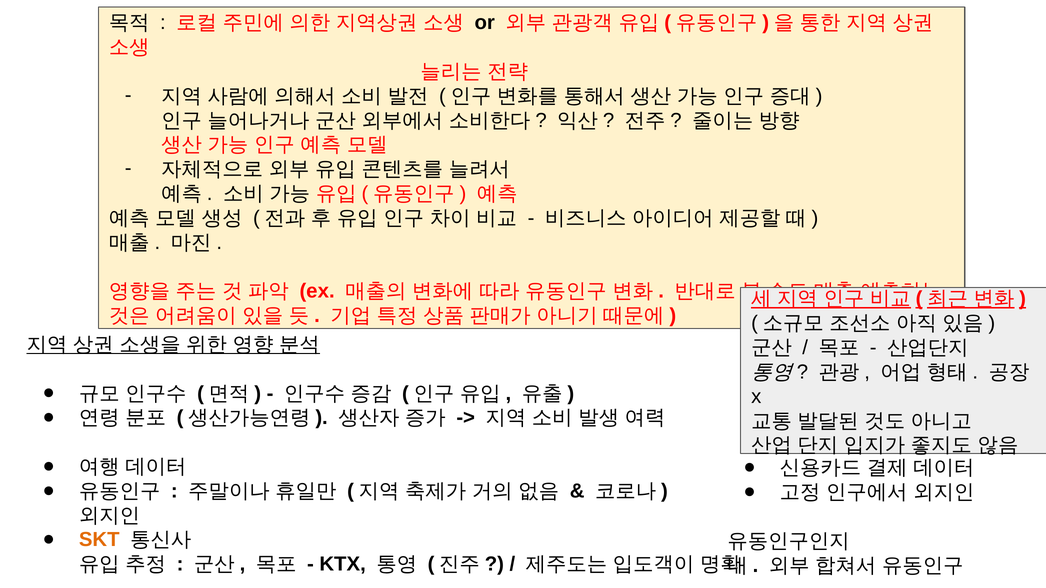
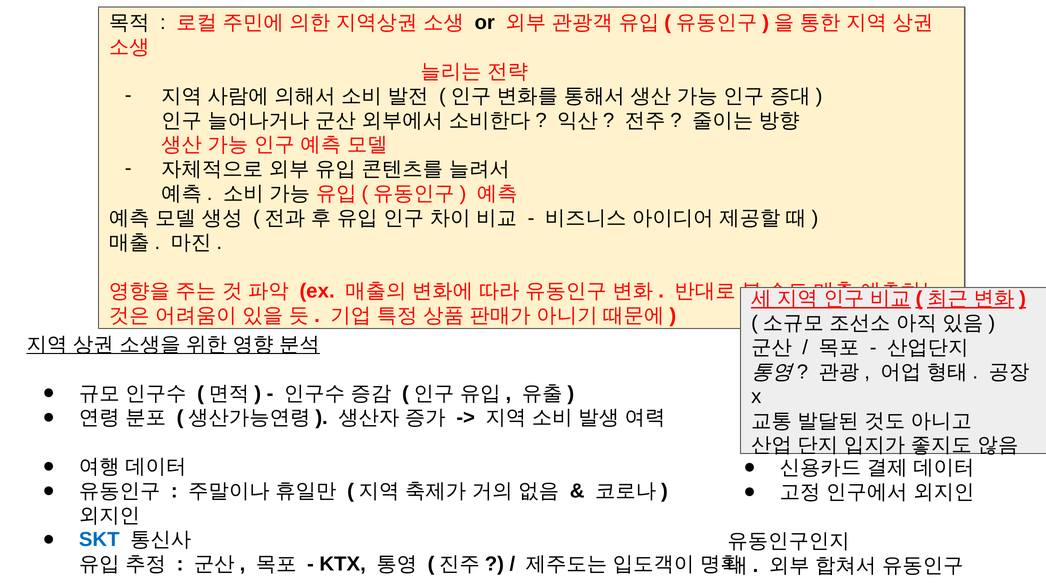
SKT colour: orange -> blue
